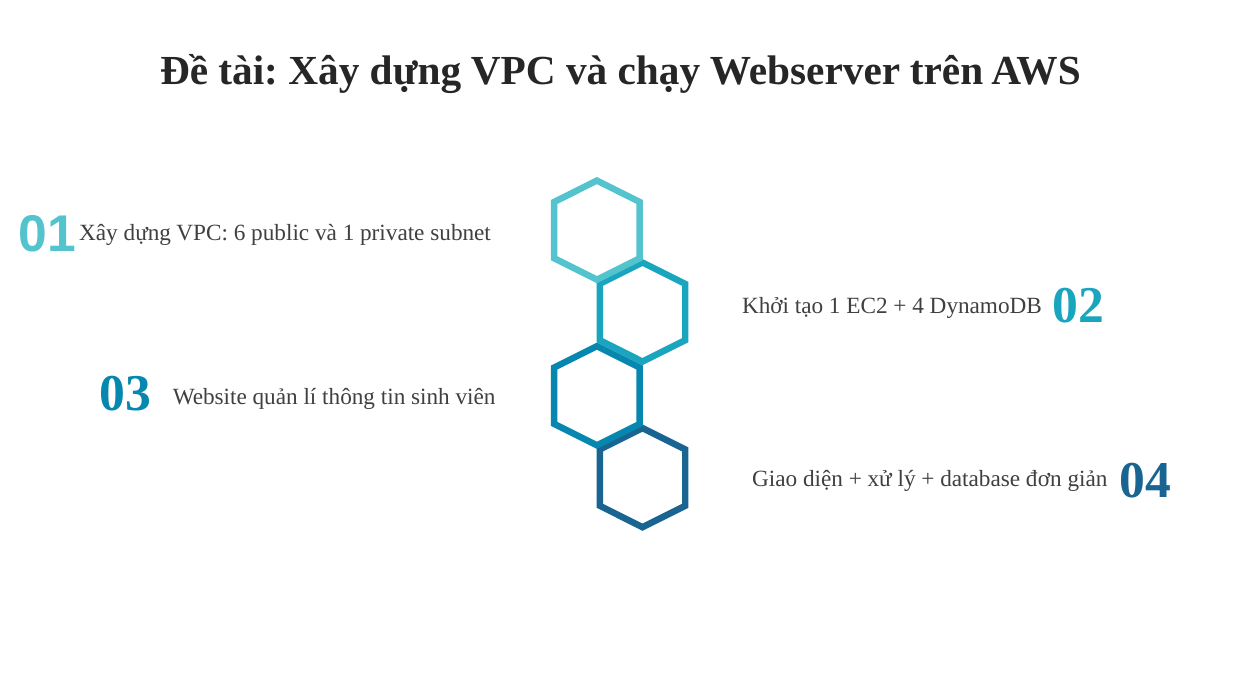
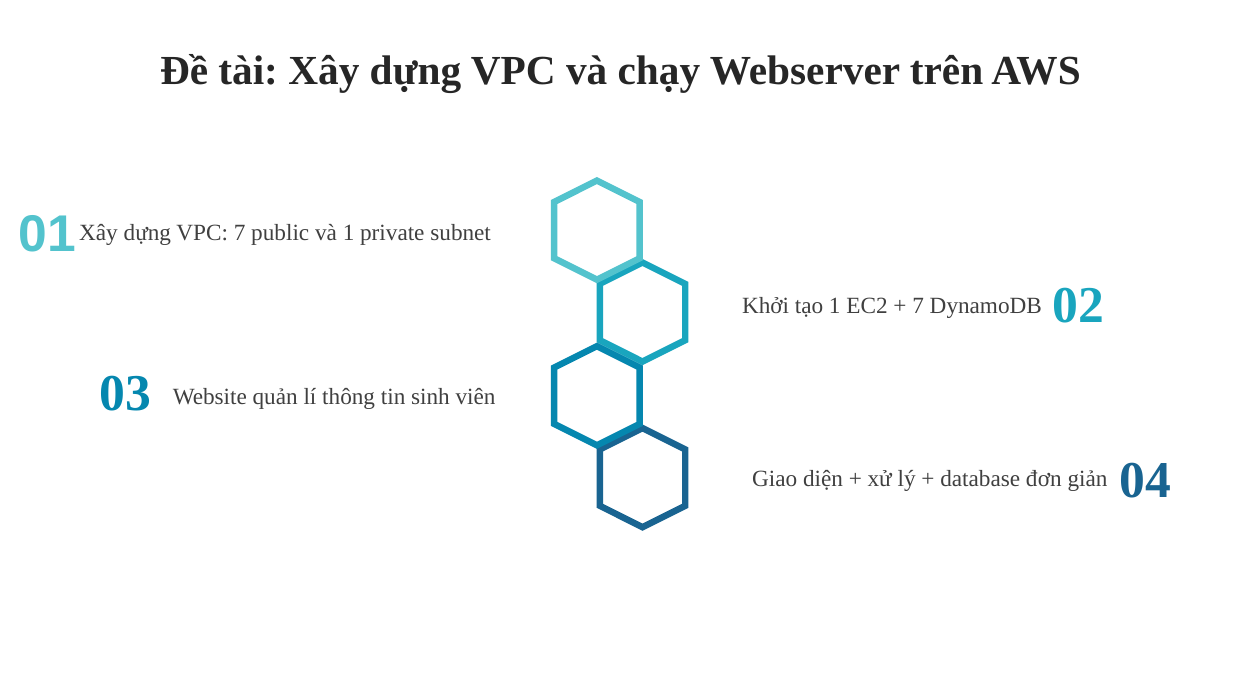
VPC 6: 6 -> 7
4 at (918, 306): 4 -> 7
